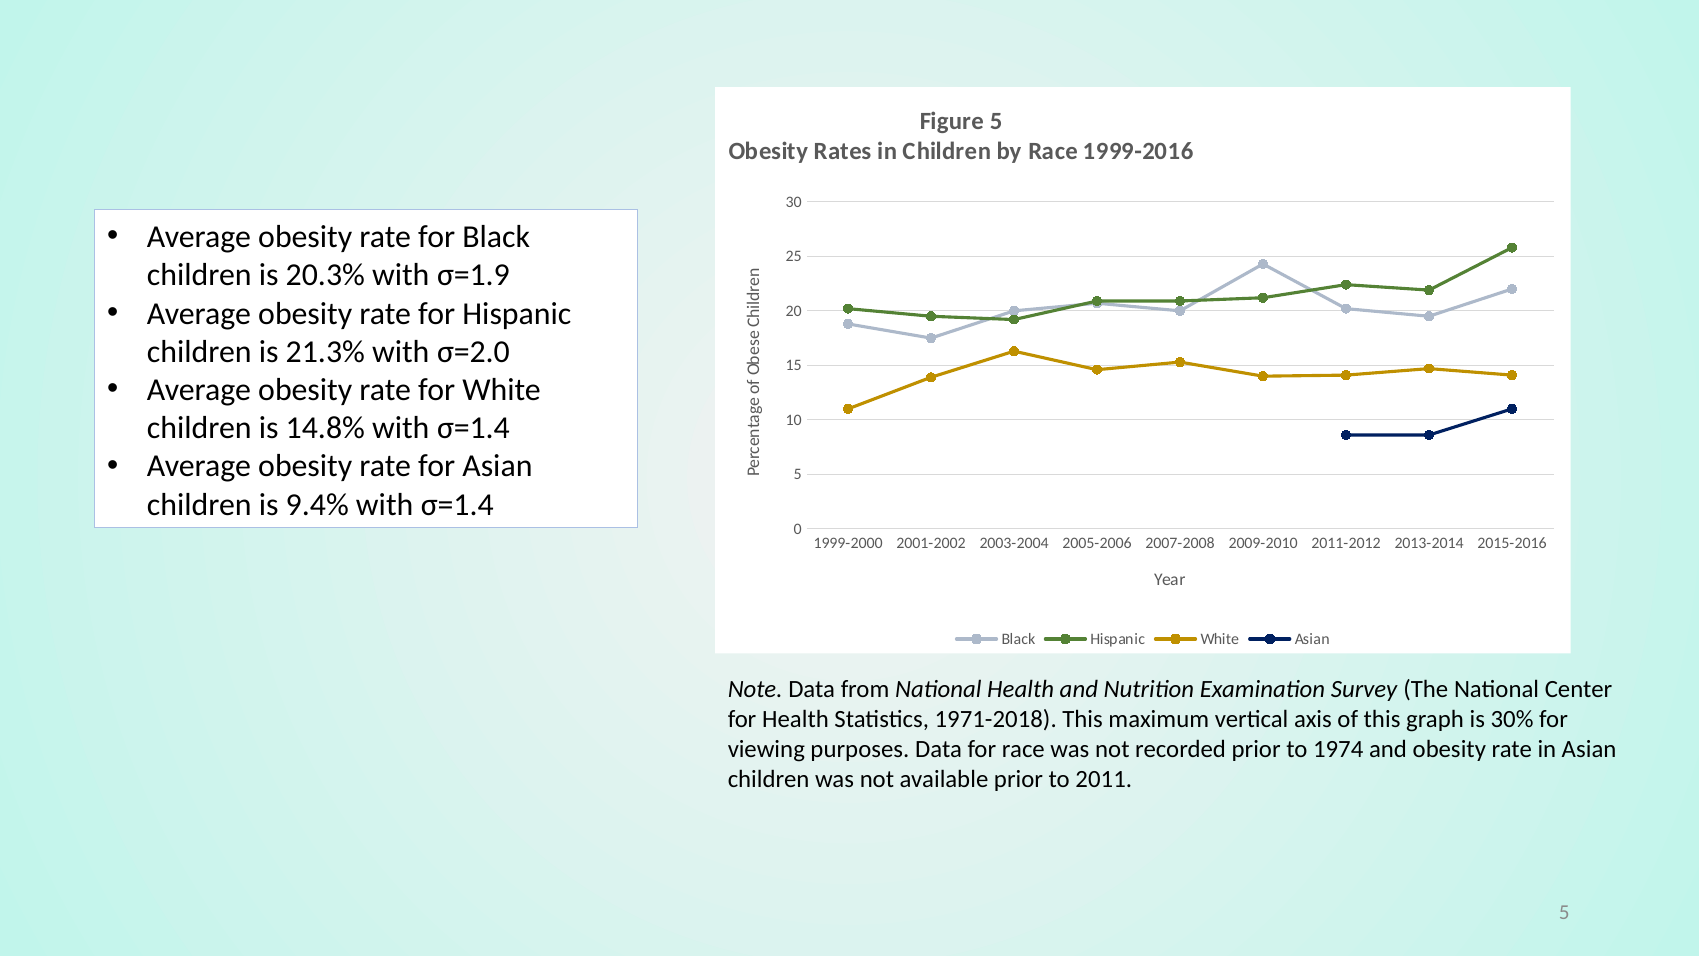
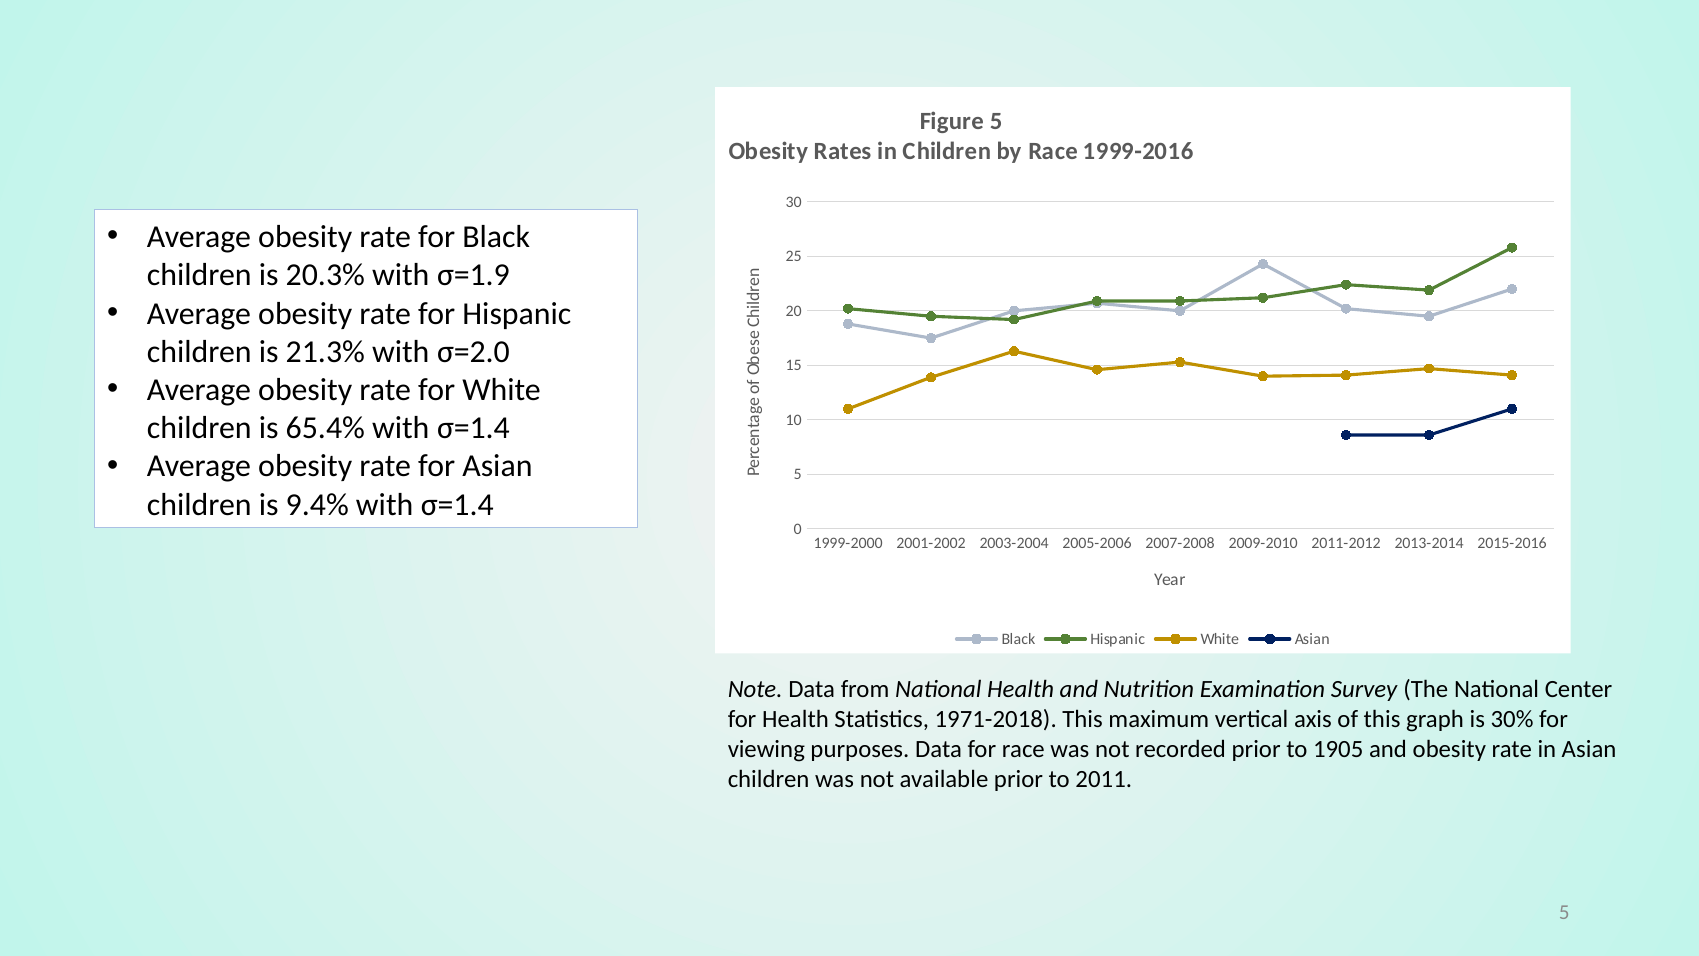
14.8%: 14.8% -> 65.4%
1974: 1974 -> 1905
